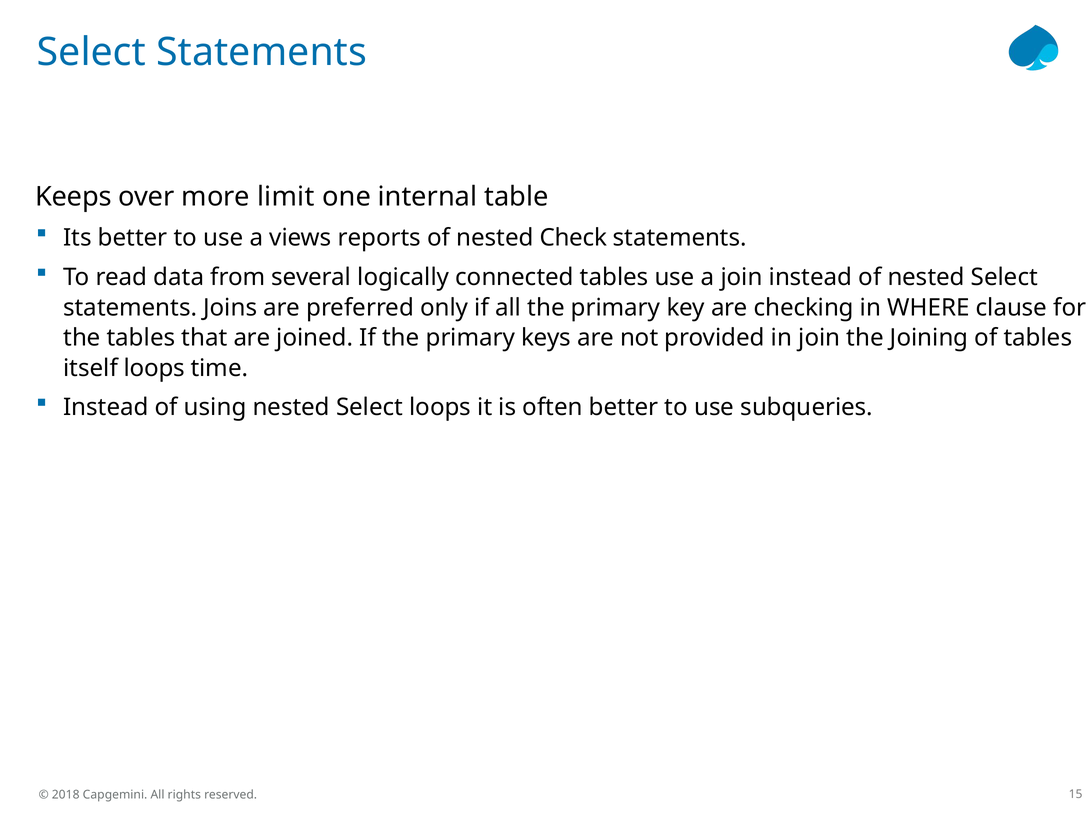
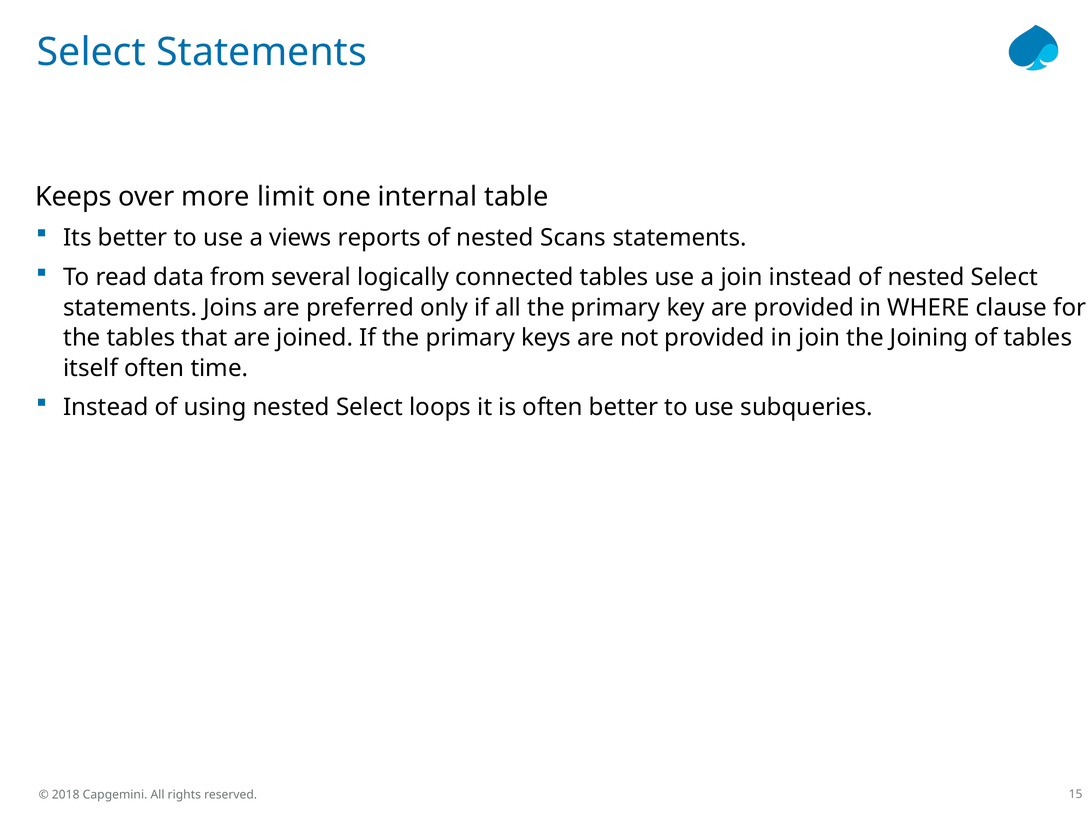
Check: Check -> Scans
are checking: checking -> provided
itself loops: loops -> often
